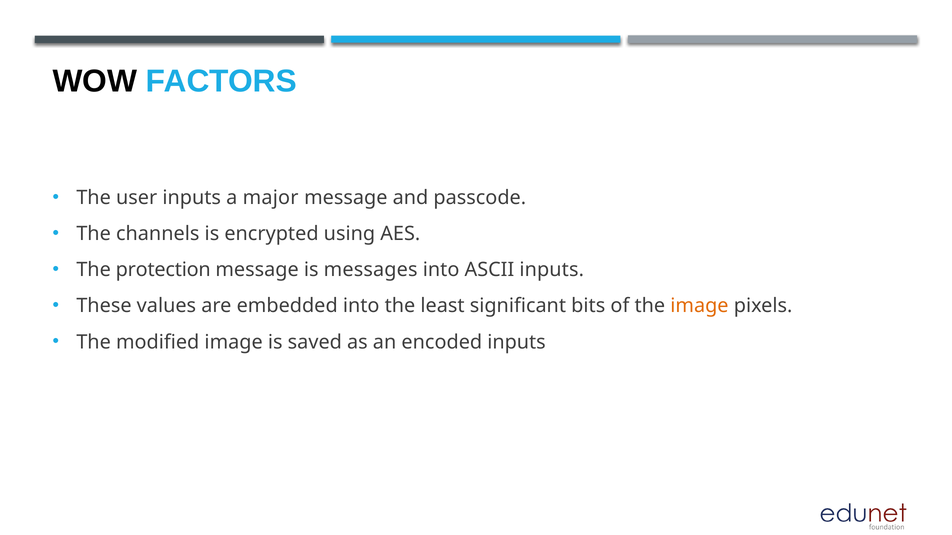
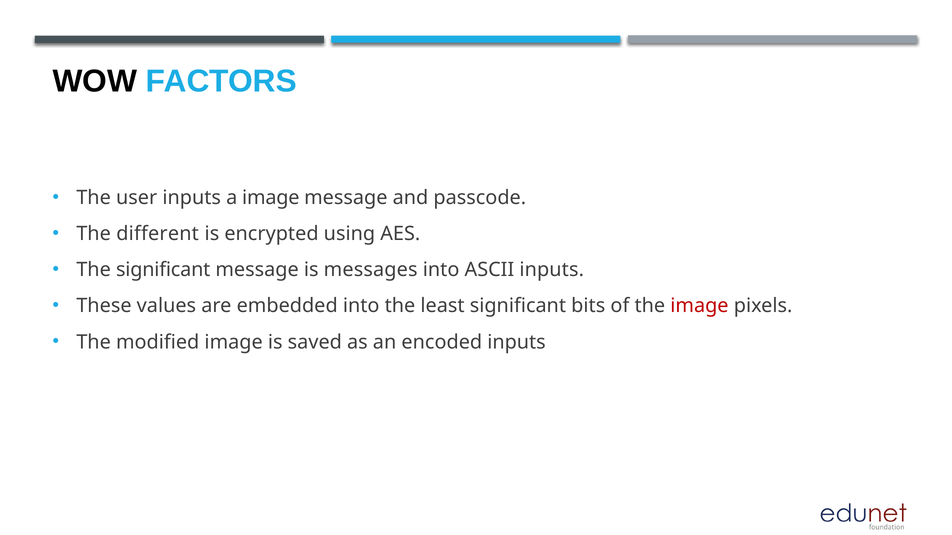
a major: major -> image
channels: channels -> different
The protection: protection -> significant
image at (699, 306) colour: orange -> red
